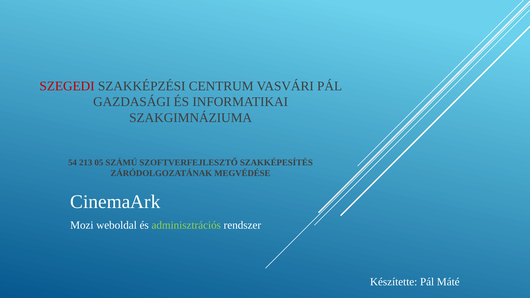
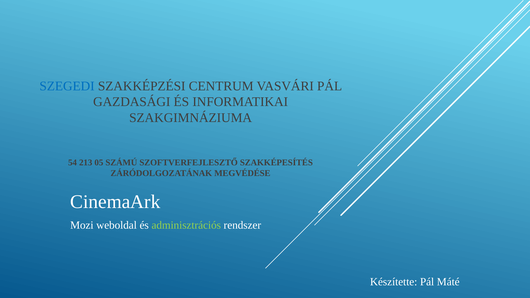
SZEGEDI colour: red -> blue
